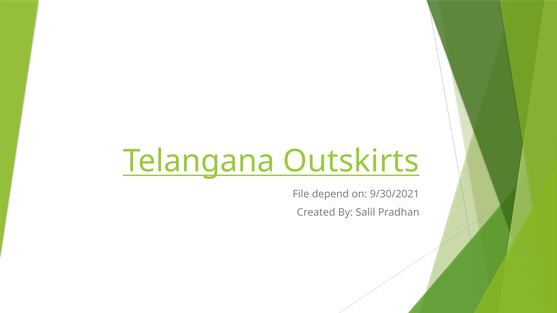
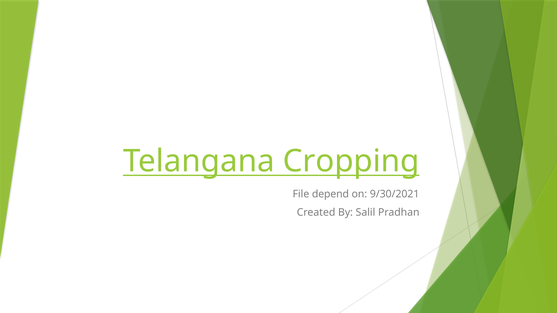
Outskirts: Outskirts -> Cropping
